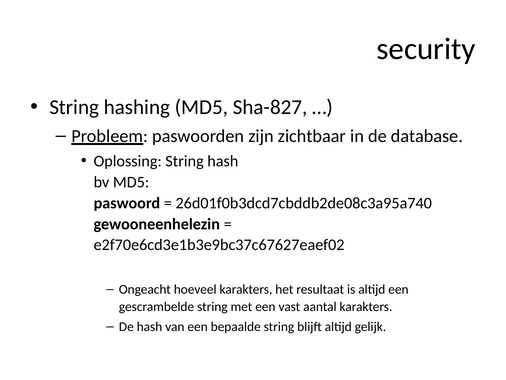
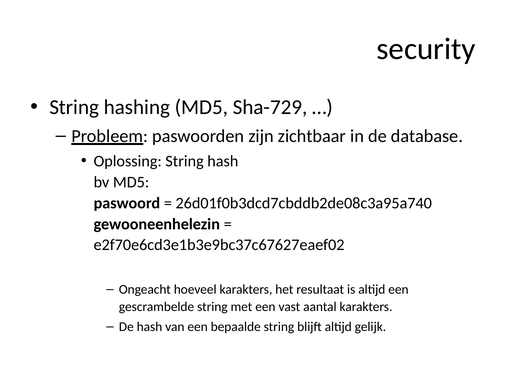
Sha-827: Sha-827 -> Sha-729
